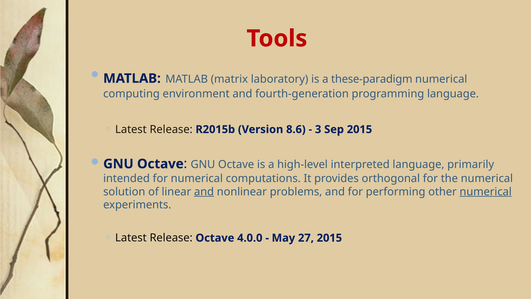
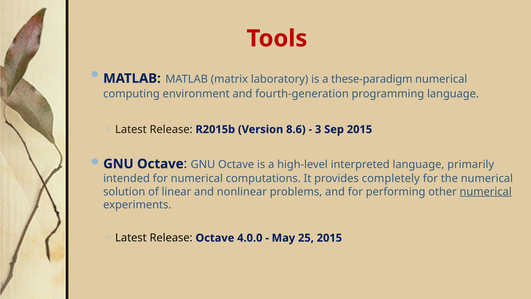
orthogonal: orthogonal -> completely
and at (204, 191) underline: present -> none
27: 27 -> 25
